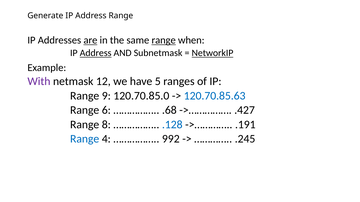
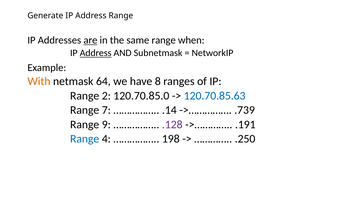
range at (164, 40) underline: present -> none
NetworkIP underline: present -> none
With colour: purple -> orange
12: 12 -> 64
5: 5 -> 8
9: 9 -> 2
6: 6 -> 7
.68: .68 -> .14
.427: .427 -> .739
8: 8 -> 9
.128 colour: blue -> purple
992: 992 -> 198
.245: .245 -> .250
